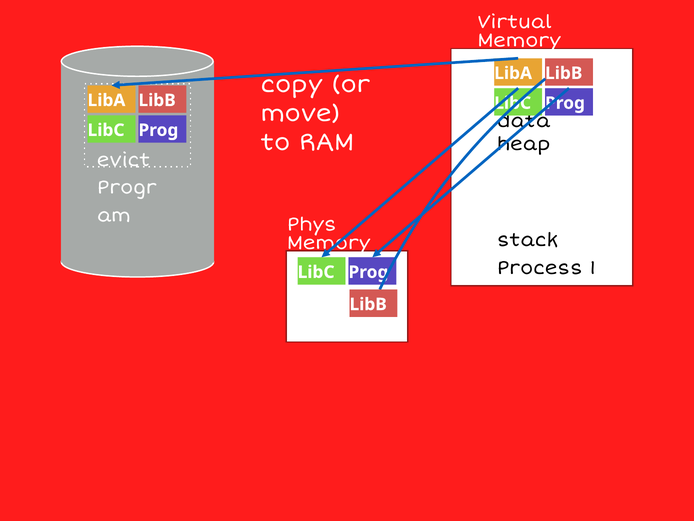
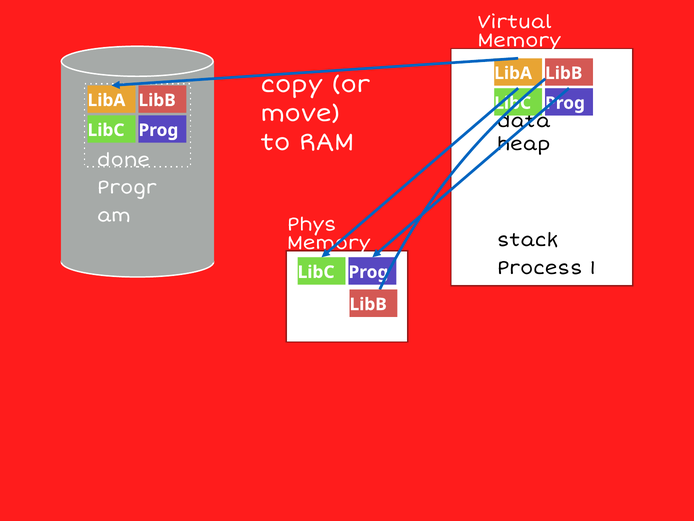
evict: evict -> done
